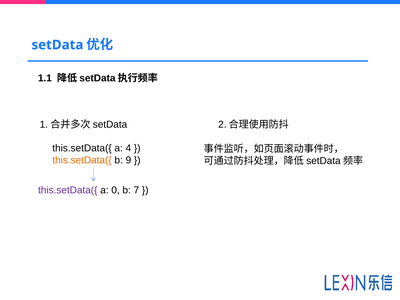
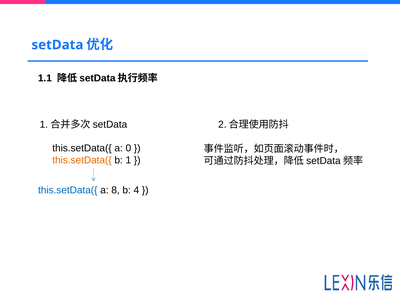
4: 4 -> 0
9: 9 -> 1
this.setData({ at (68, 190) colour: purple -> blue
0: 0 -> 8
7: 7 -> 4
